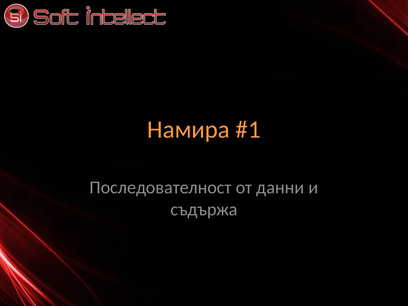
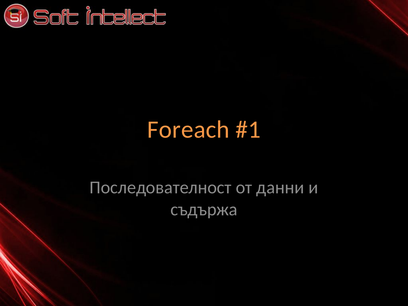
Намира: Намира -> Foreach
